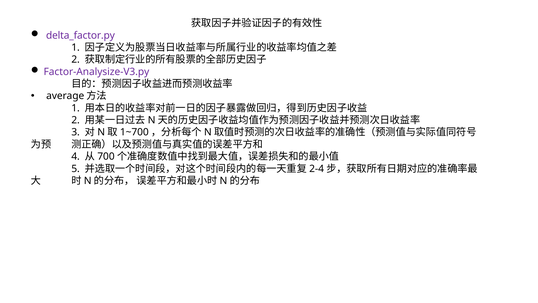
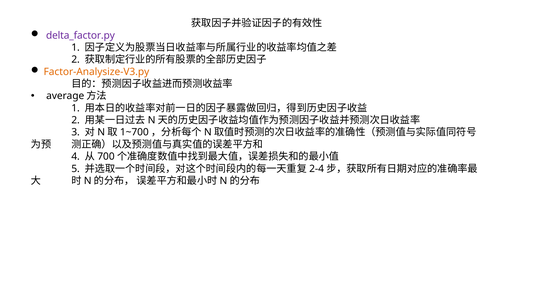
Factor-Analysize-V3.py colour: purple -> orange
